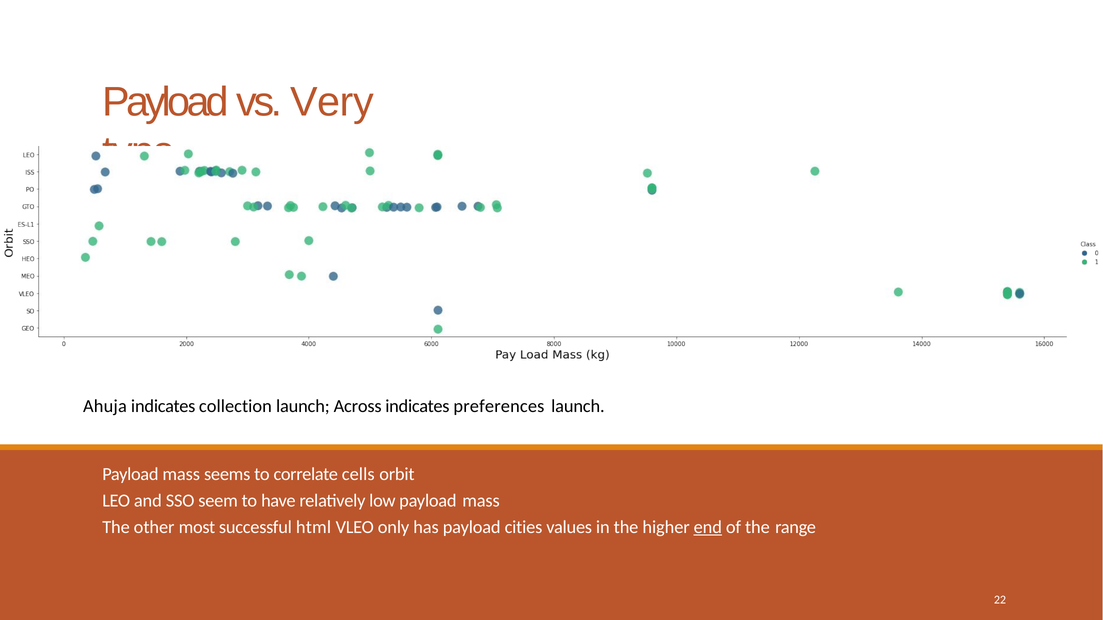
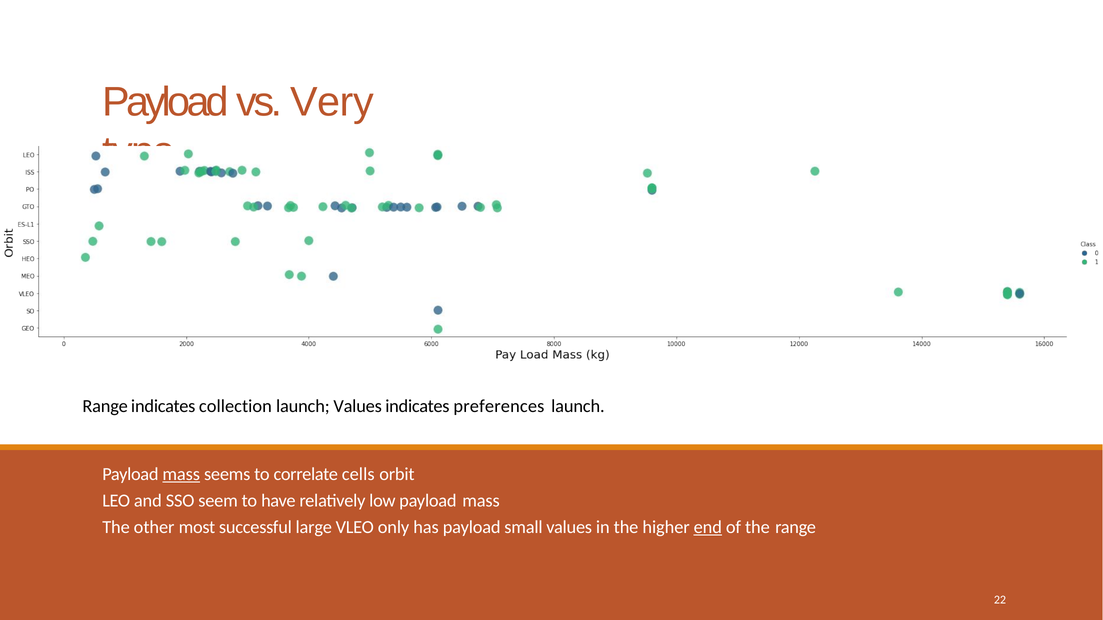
Ahuja at (105, 407): Ahuja -> Range
launch Across: Across -> Values
mass at (181, 474) underline: none -> present
html: html -> large
cities: cities -> small
